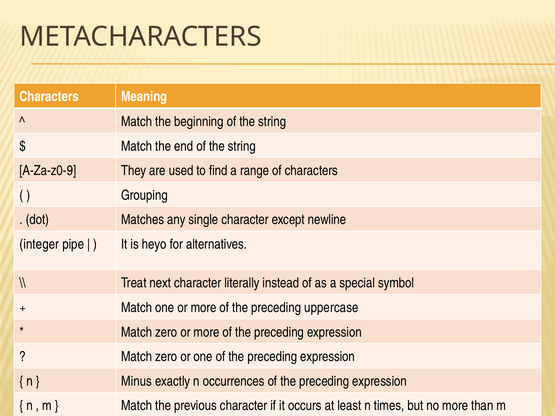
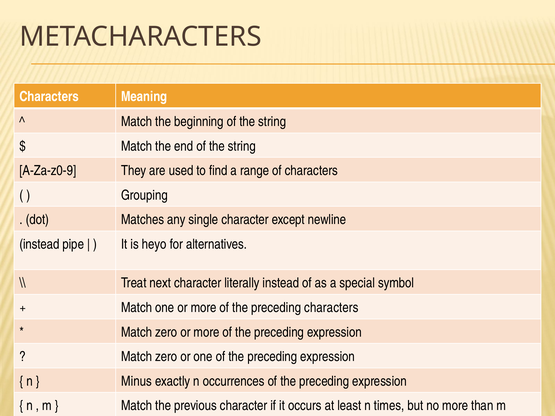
integer at (39, 244): integer -> instead
preceding uppercase: uppercase -> characters
